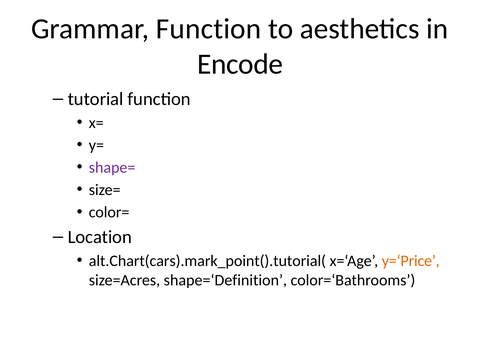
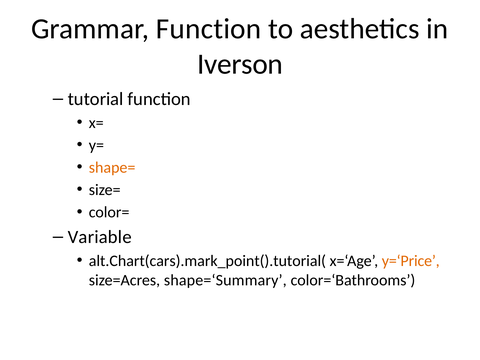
Encode: Encode -> Iverson
shape= colour: purple -> orange
Location: Location -> Variable
shape=‘Definition: shape=‘Definition -> shape=‘Summary
